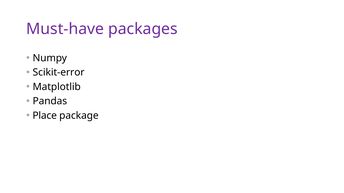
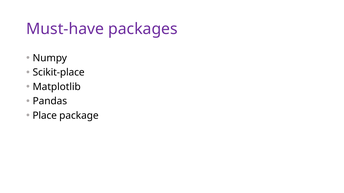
Scikit-error: Scikit-error -> Scikit-place
